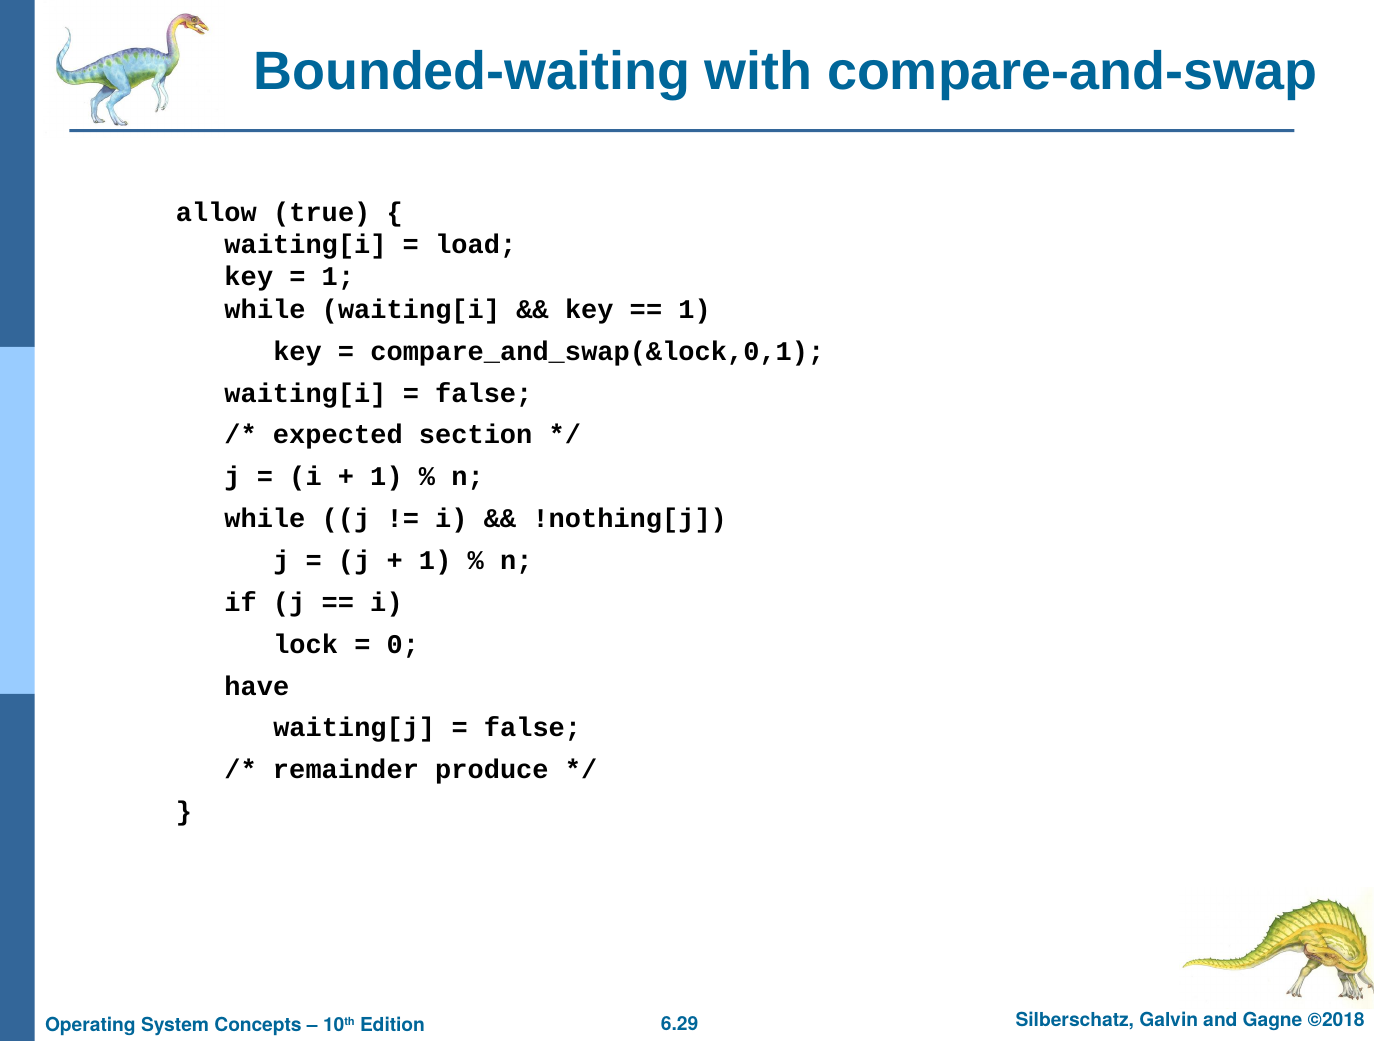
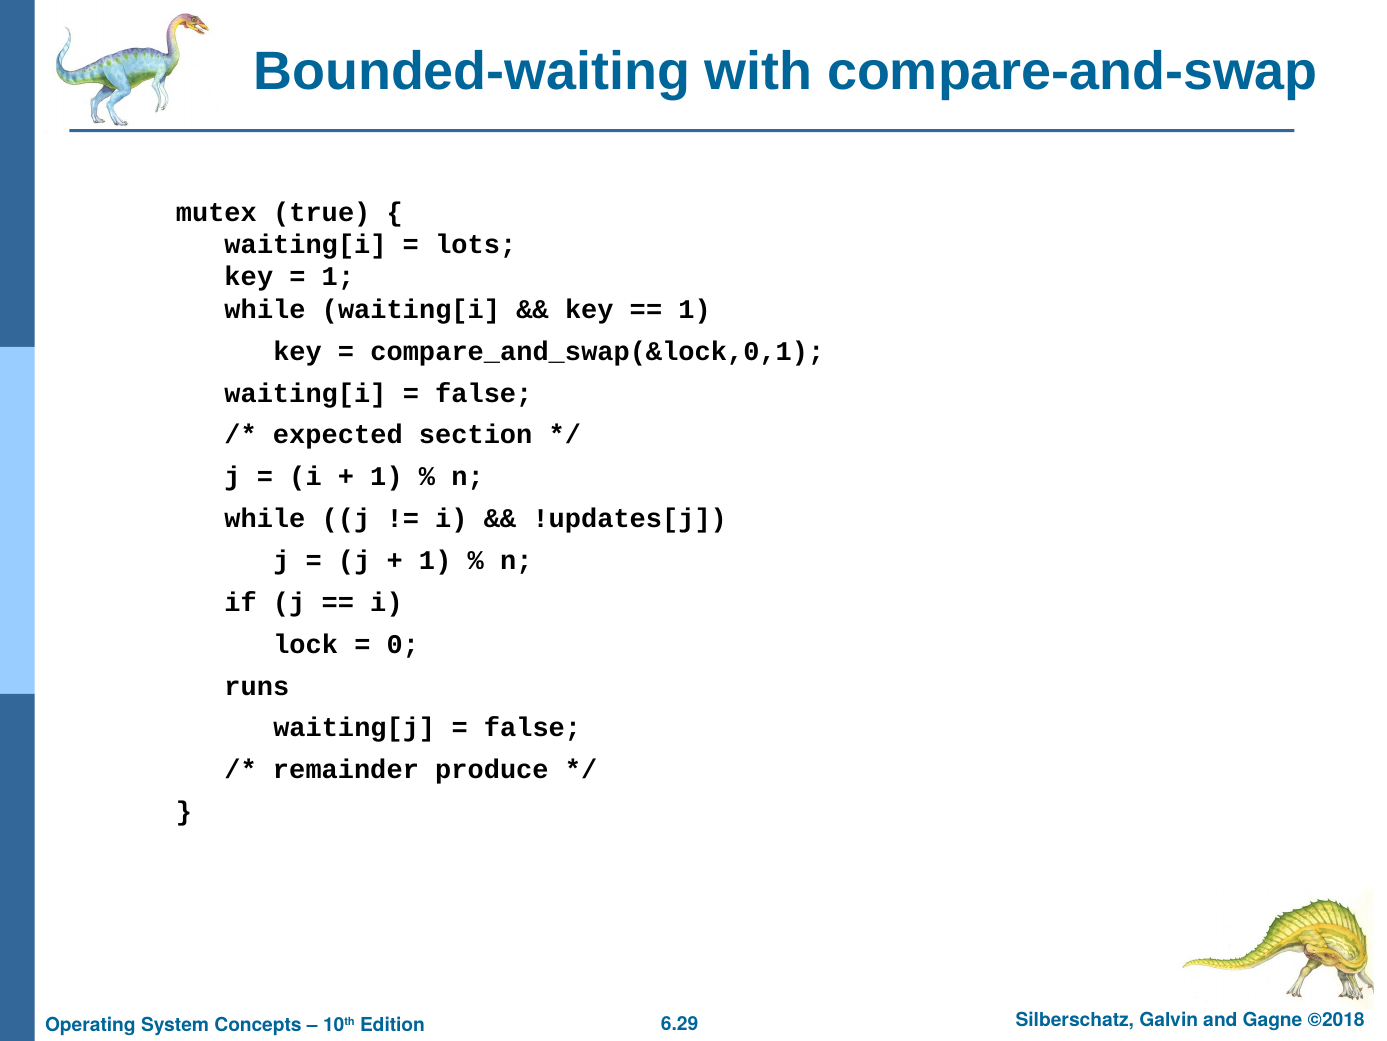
allow: allow -> mutex
load: load -> lots
!nothing[j: !nothing[j -> !updates[j
have: have -> runs
